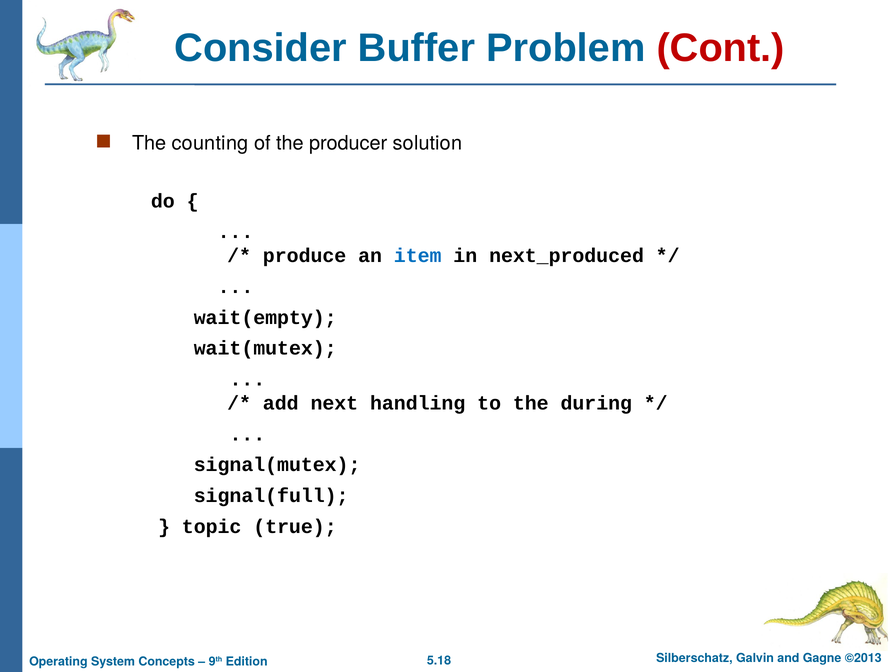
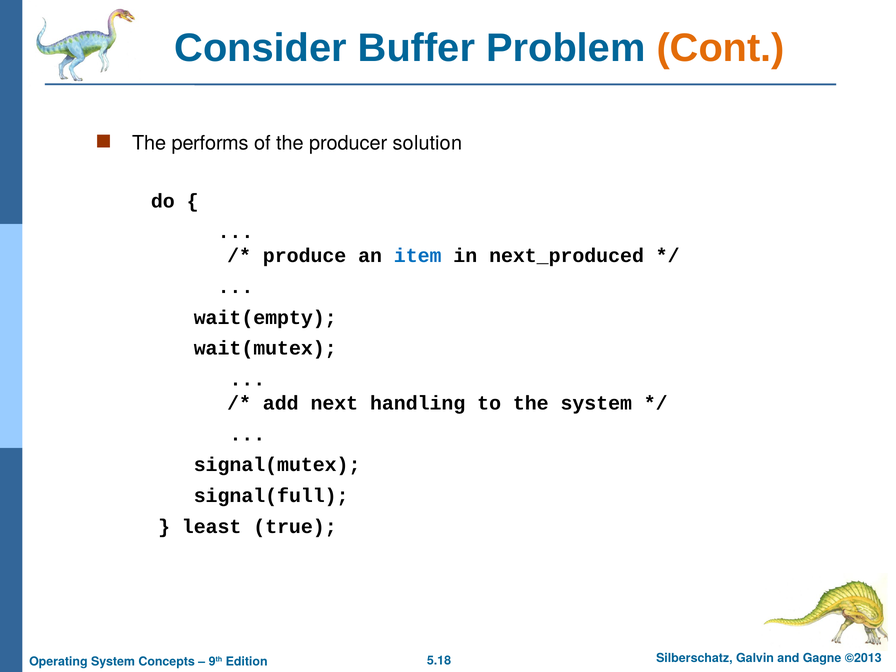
Cont colour: red -> orange
counting: counting -> performs
the during: during -> system
topic: topic -> least
